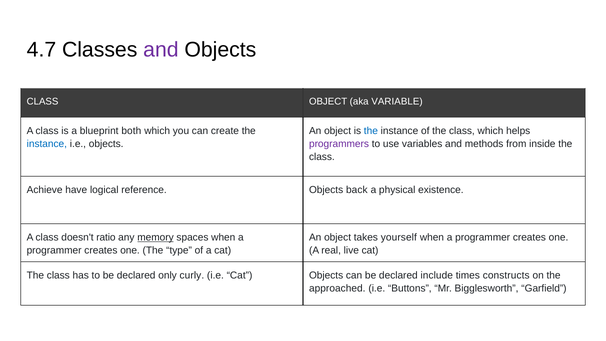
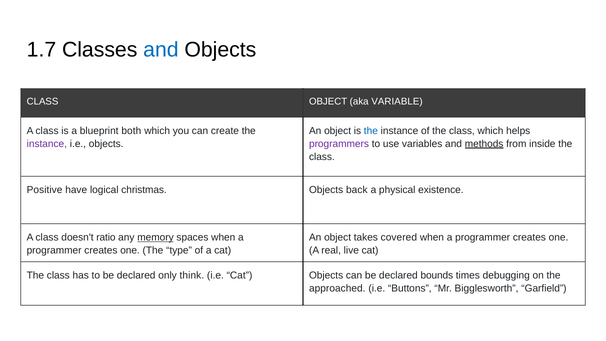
4.7: 4.7 -> 1.7
and at (161, 50) colour: purple -> blue
instance at (47, 144) colour: blue -> purple
methods underline: none -> present
Achieve: Achieve -> Positive
reference: reference -> christmas
yourself: yourself -> covered
curly: curly -> think
include: include -> bounds
constructs: constructs -> debugging
